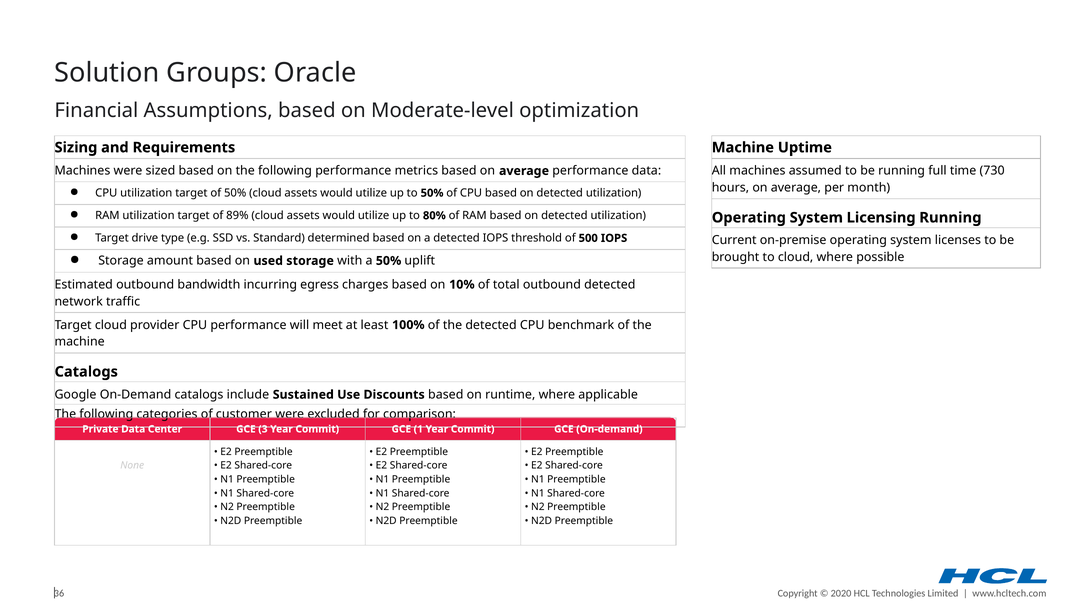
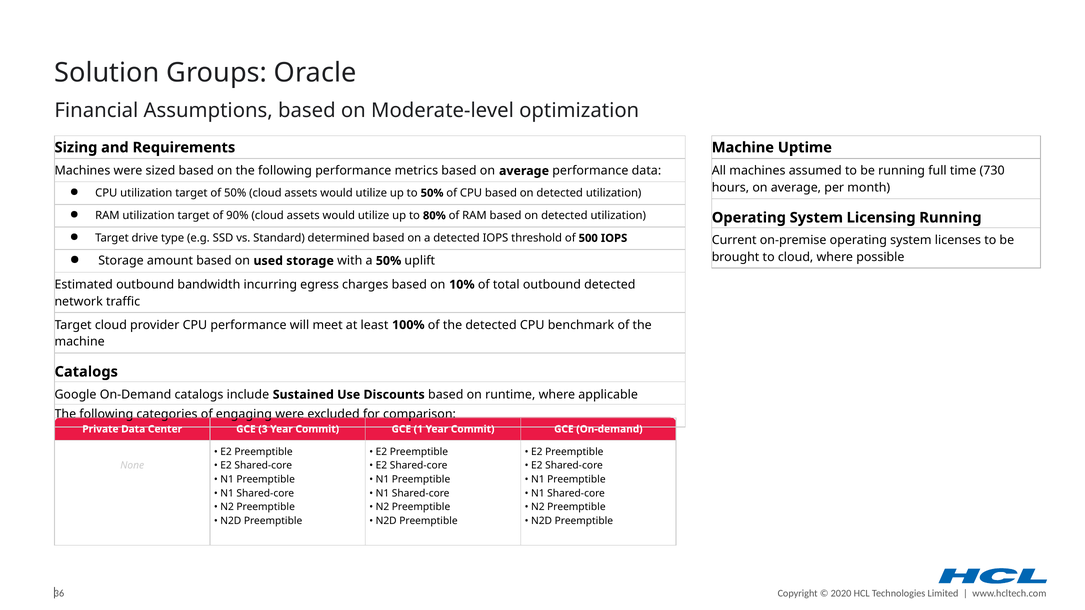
89%: 89% -> 90%
customer: customer -> engaging
